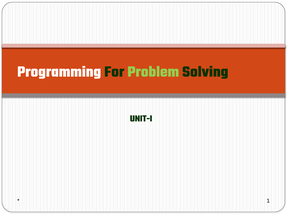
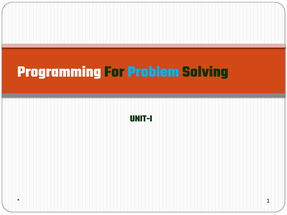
Problem colour: light green -> light blue
